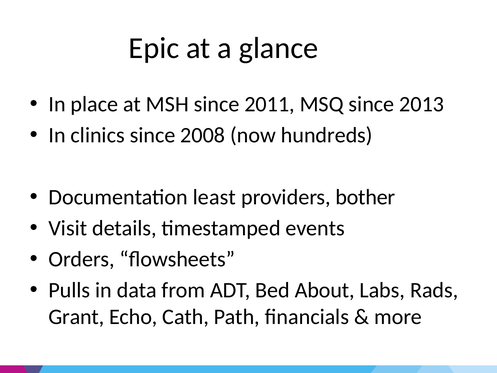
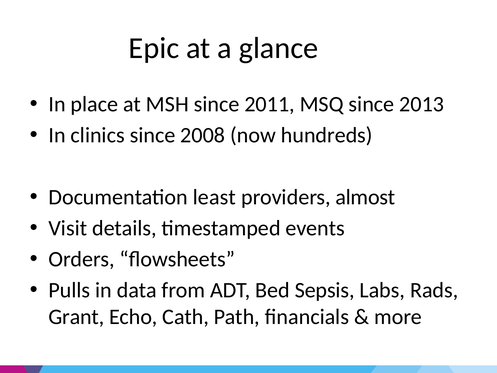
bother: bother -> almost
About: About -> Sepsis
